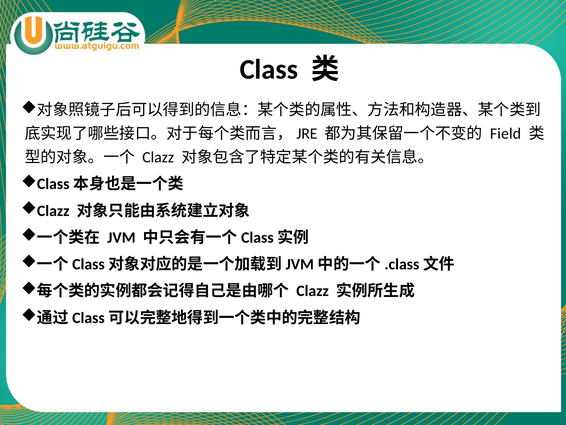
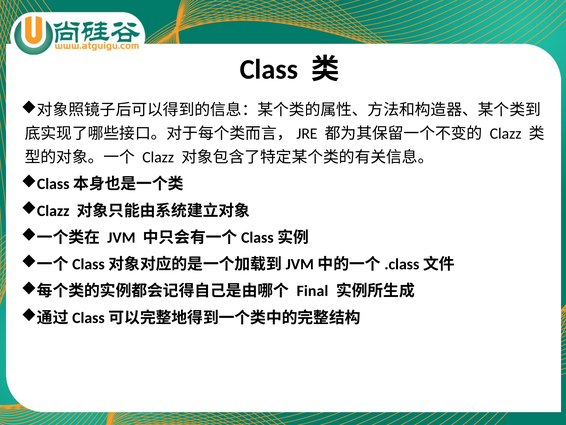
Field at (506, 134): Field -> Clazz
Clazz at (313, 291): Clazz -> Final
